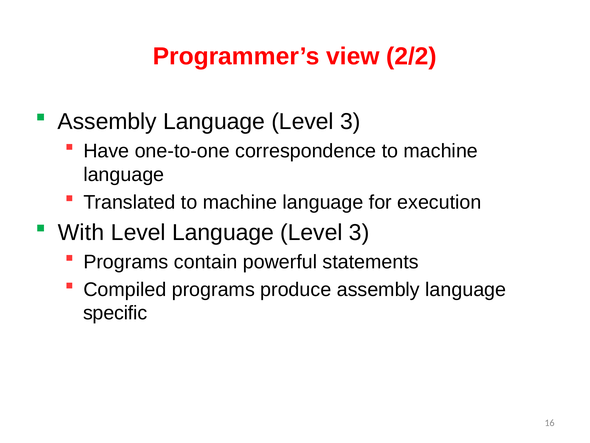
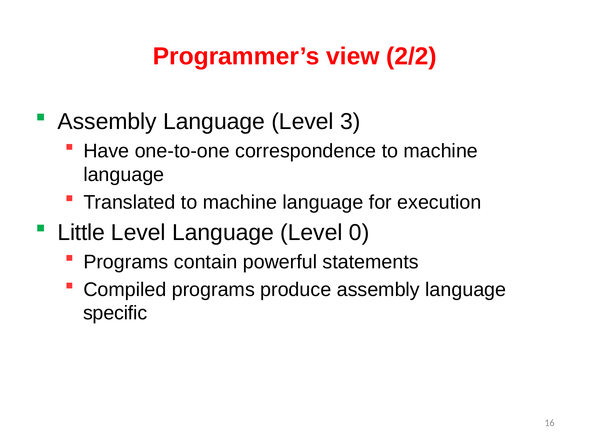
With: With -> Little
Level Language Level 3: 3 -> 0
